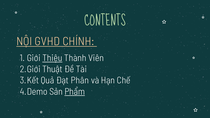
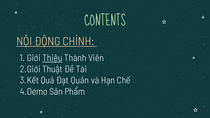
GVHD: GVHD -> ĐỘNG
Phân: Phân -> Quản
Phẩm underline: present -> none
